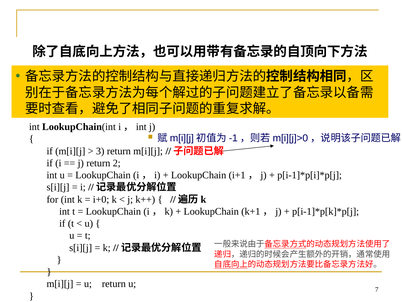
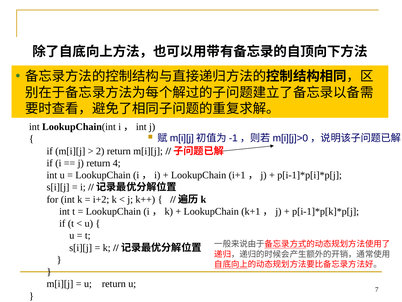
3: 3 -> 2
2: 2 -> 4
i+0: i+0 -> i+2
